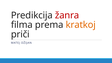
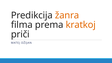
žanra colour: red -> orange
